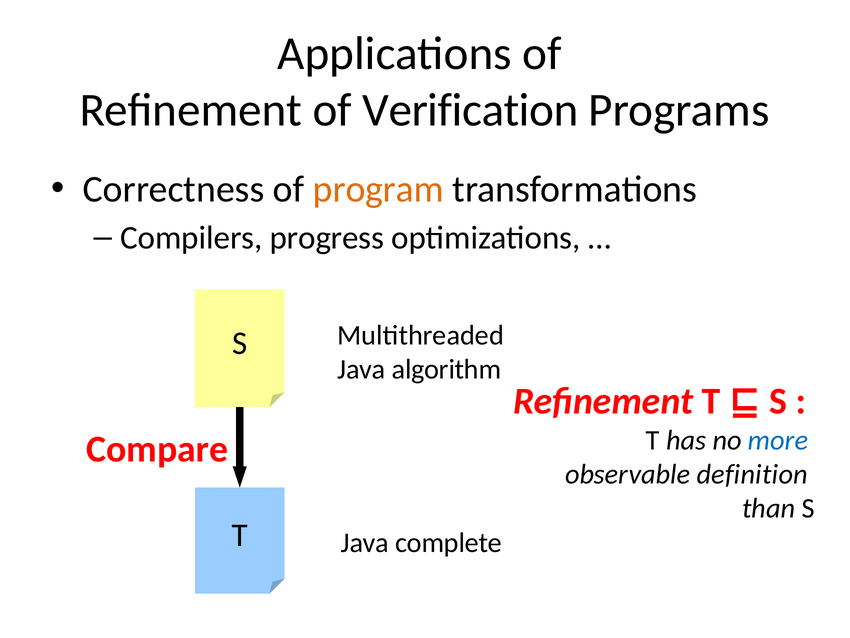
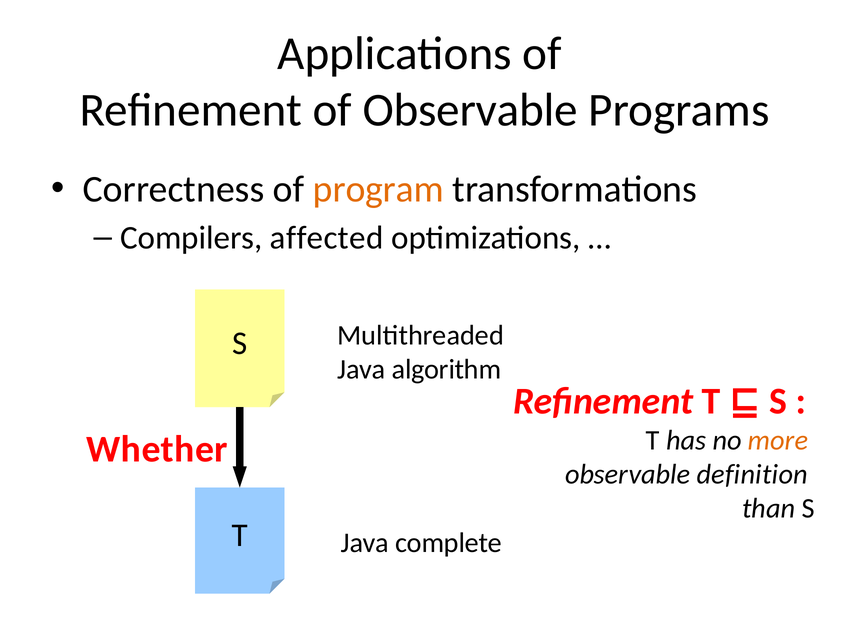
of Verification: Verification -> Observable
progress: progress -> affected
more colour: blue -> orange
Compare: Compare -> Whether
